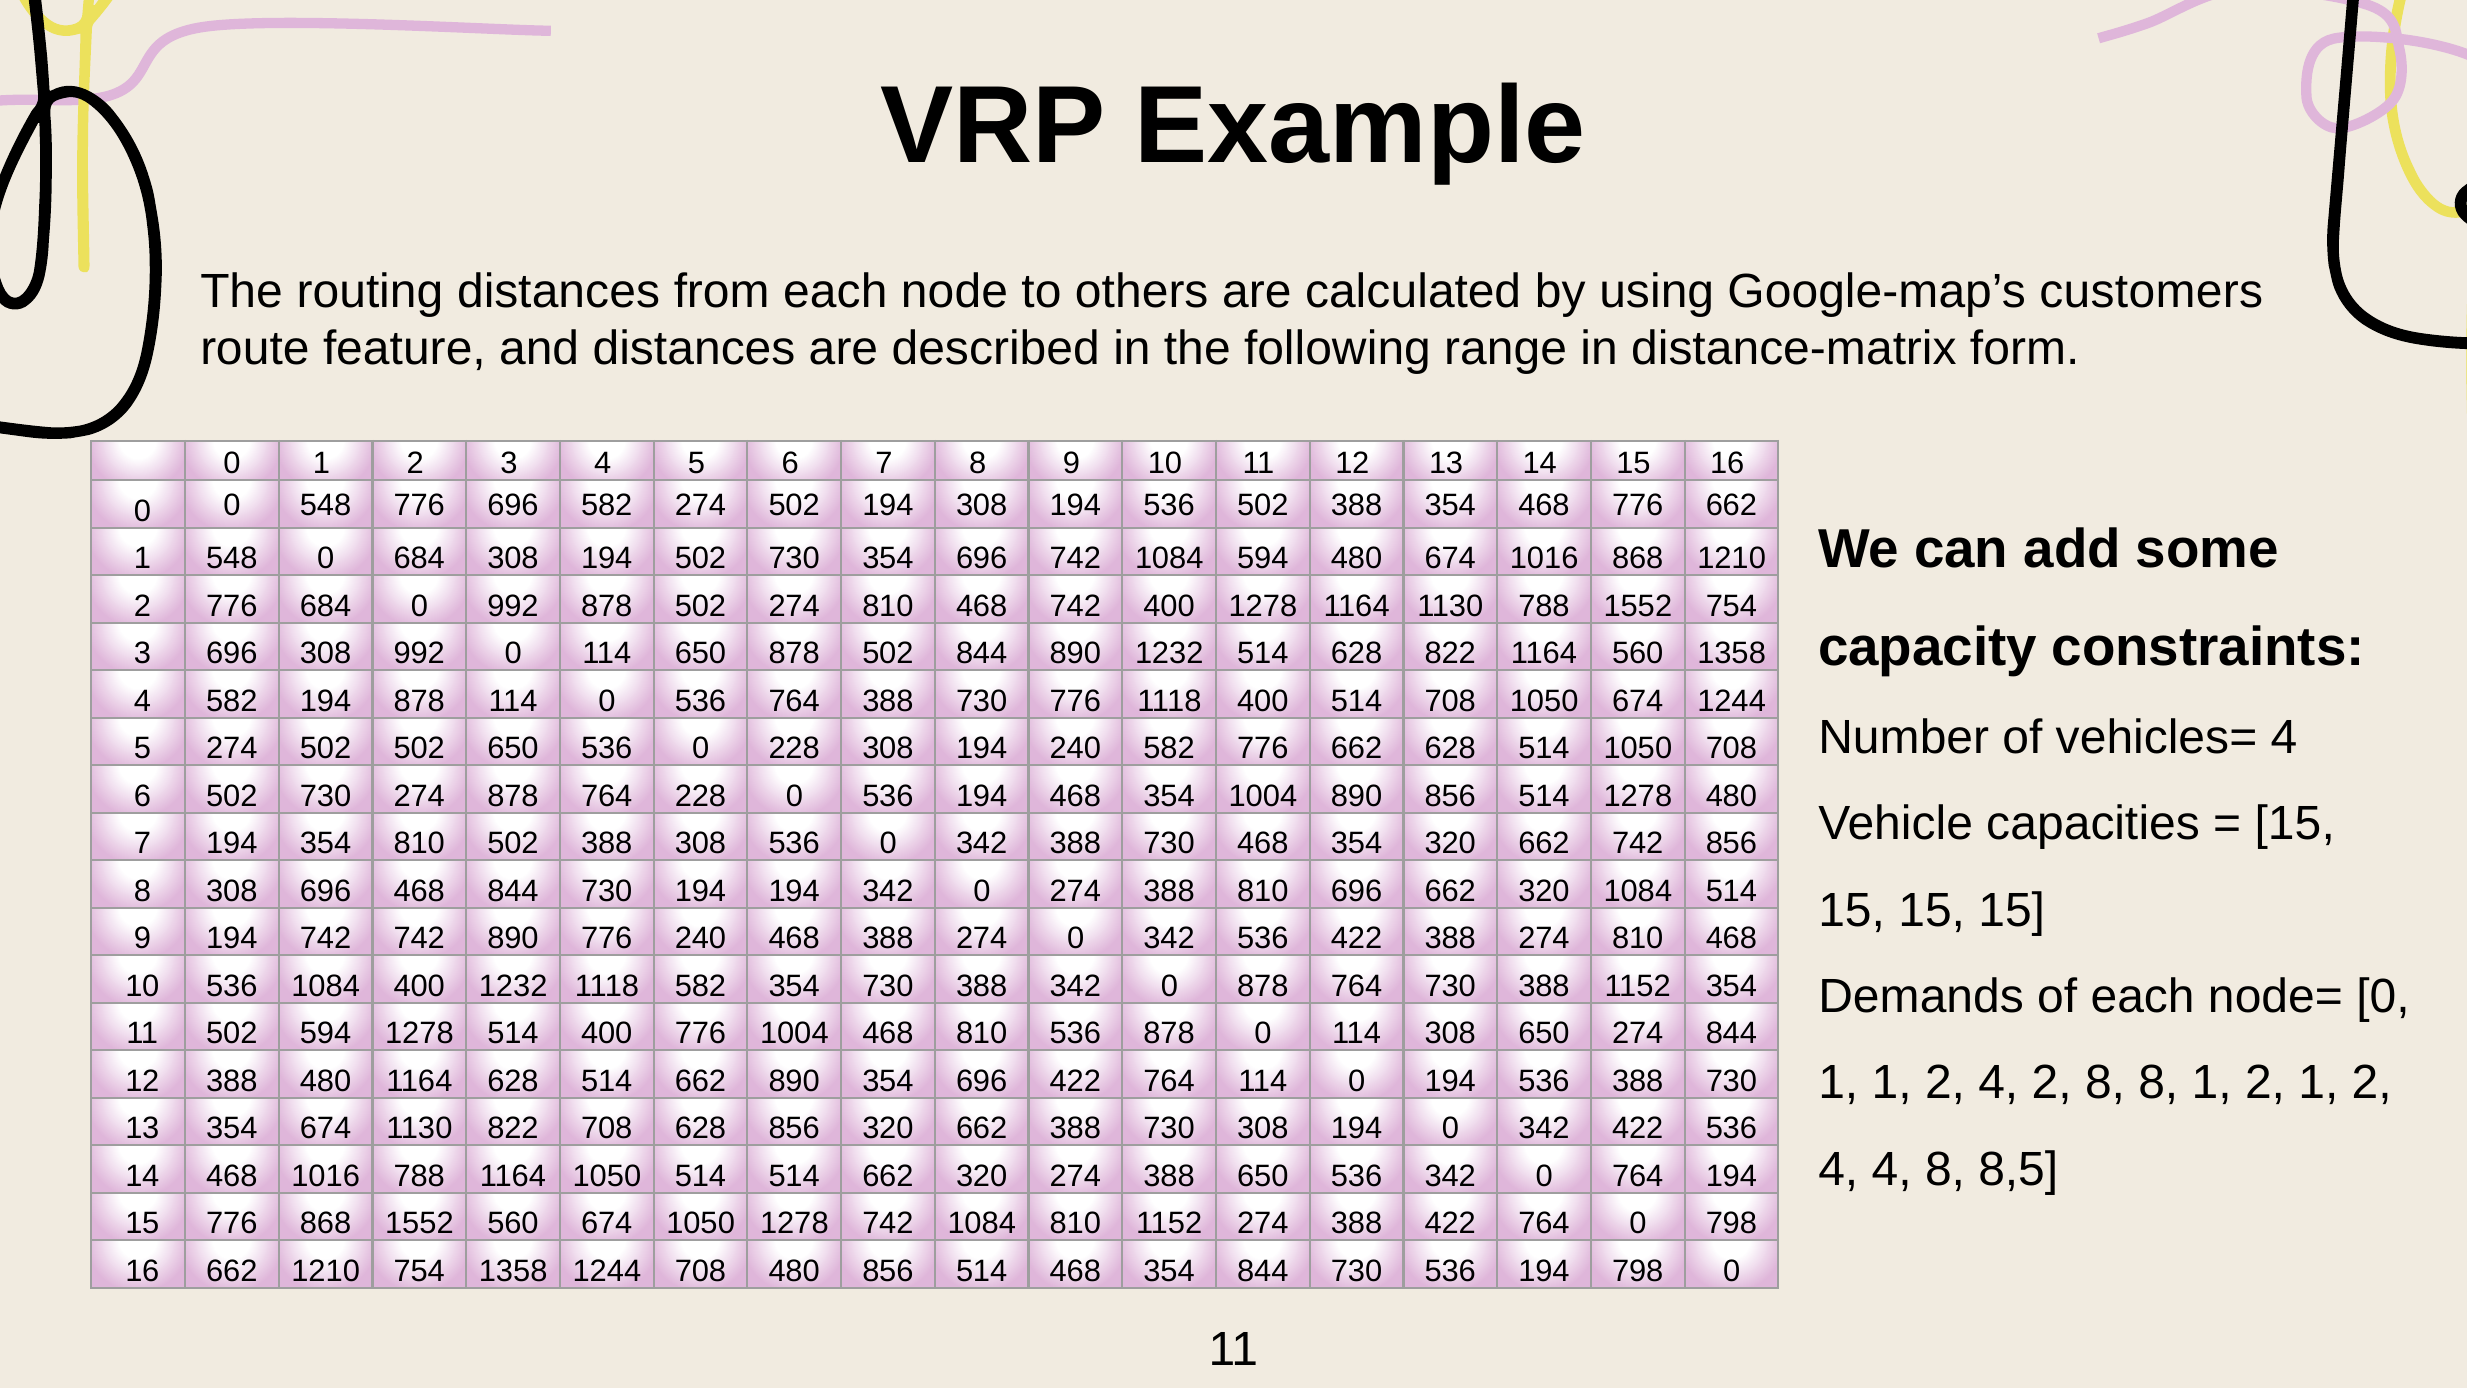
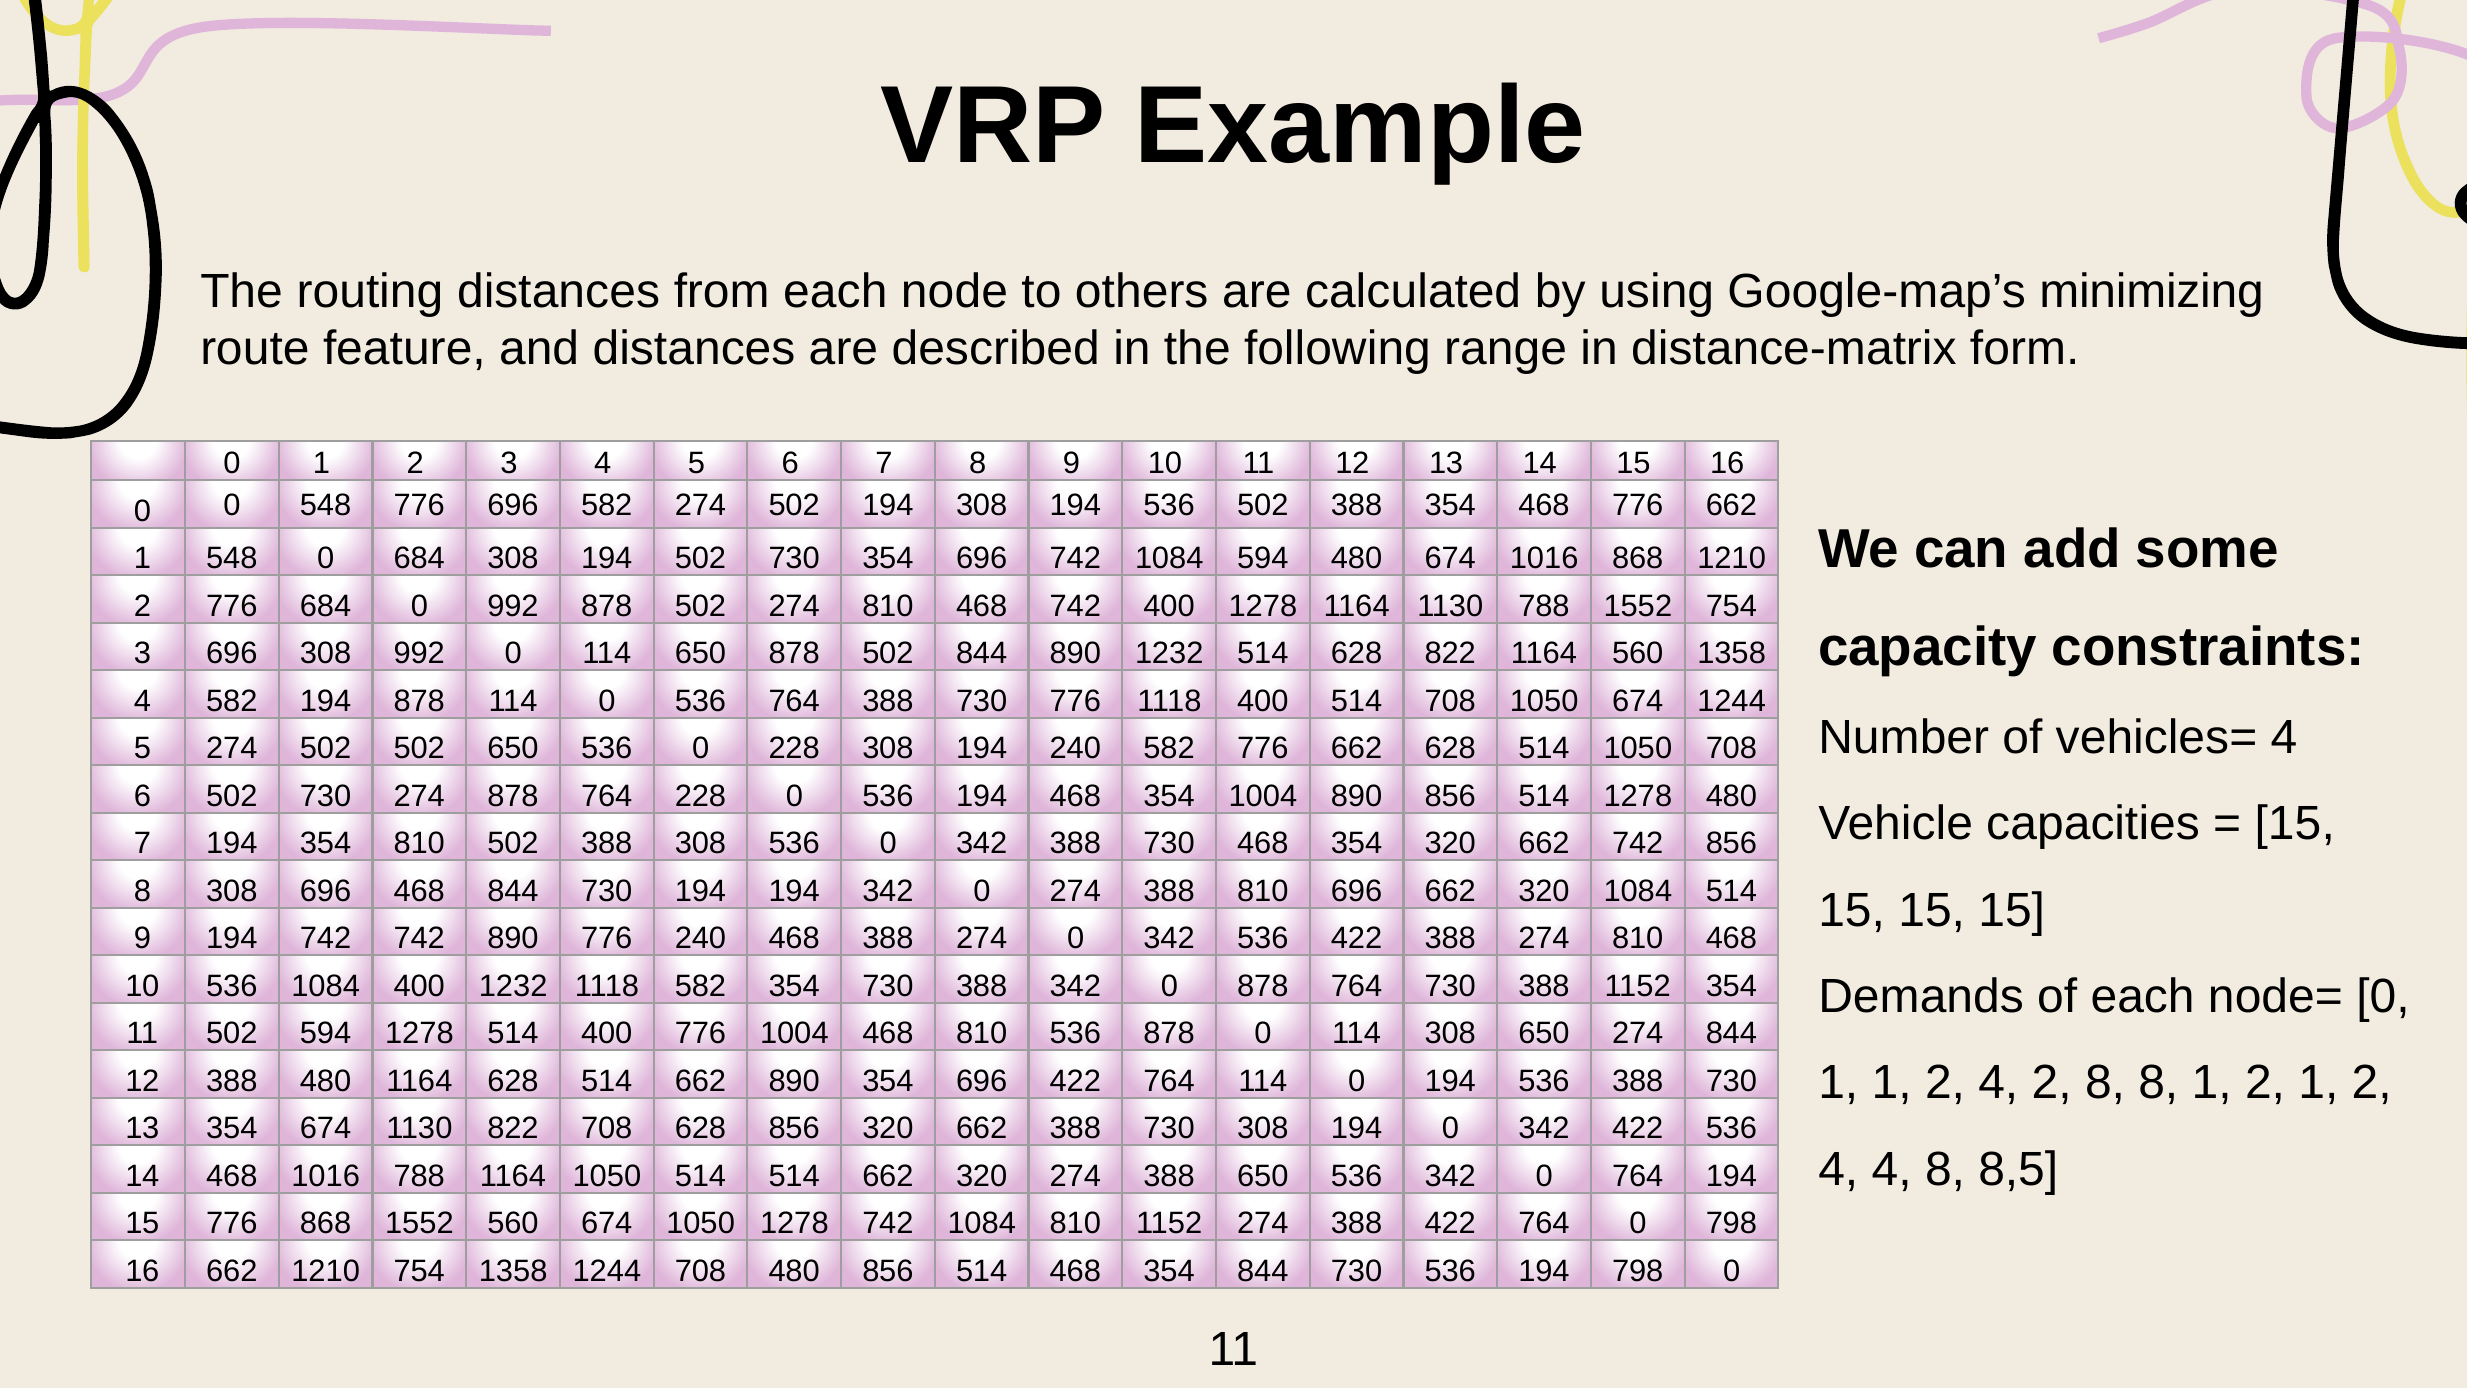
customers: customers -> minimizing
